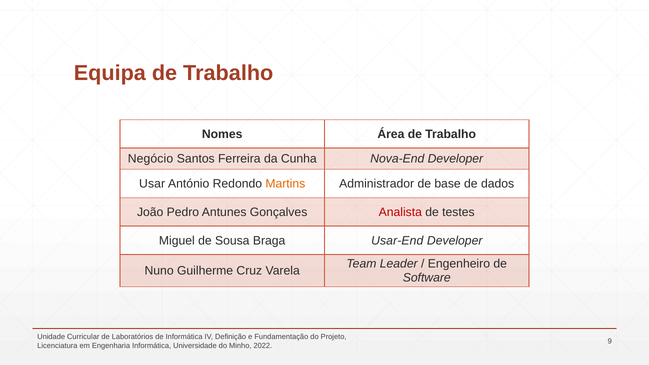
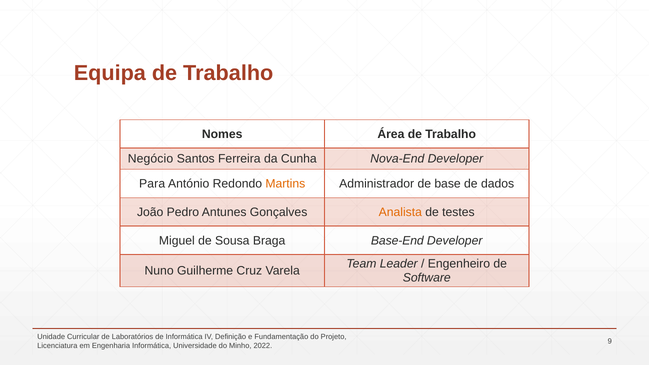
Usar: Usar -> Para
Analista colour: red -> orange
Usar-End: Usar-End -> Base-End
